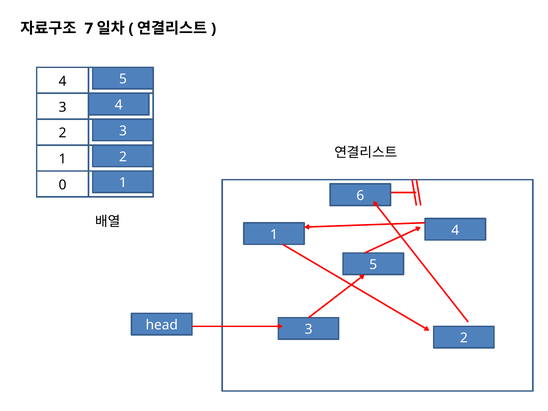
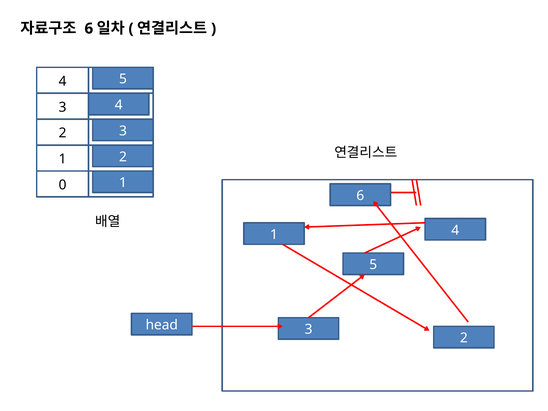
7 at (89, 29): 7 -> 6
